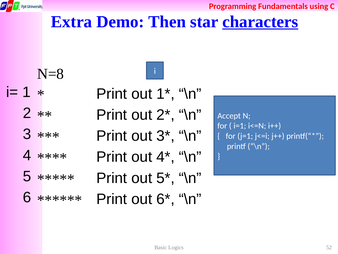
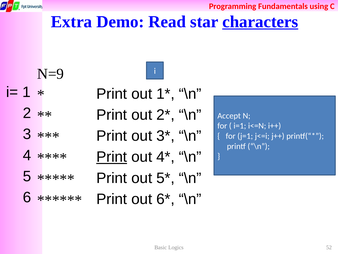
Then: Then -> Read
N=8: N=8 -> N=9
Print at (112, 157) underline: none -> present
